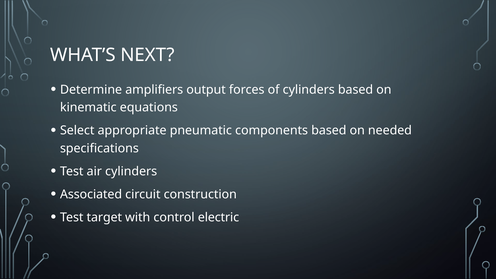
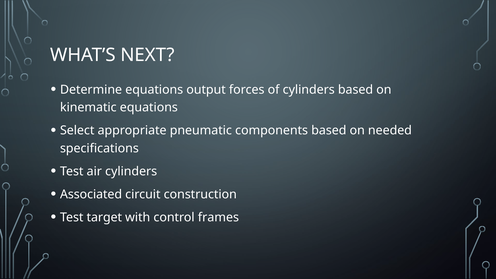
Determine amplifiers: amplifiers -> equations
electric: electric -> frames
